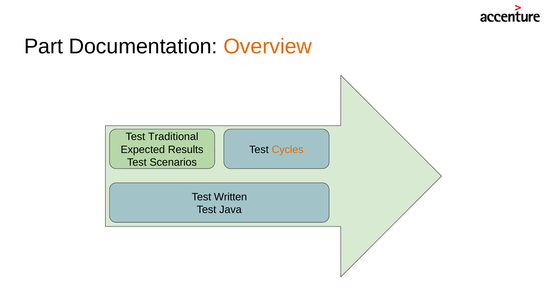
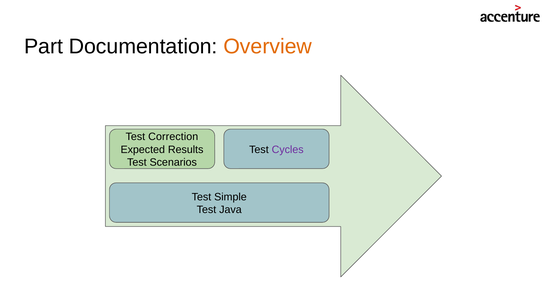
Traditional: Traditional -> Correction
Cycles colour: orange -> purple
Written: Written -> Simple
